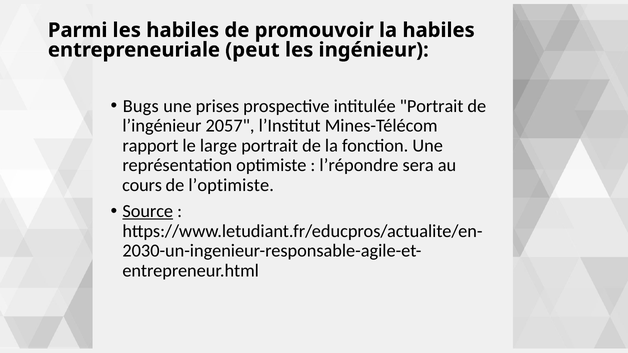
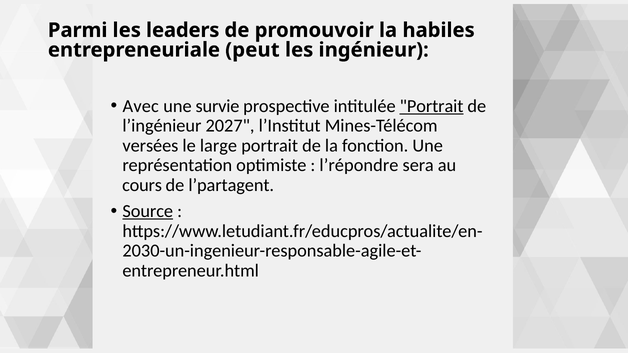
les habiles: habiles -> leaders
Bugs: Bugs -> Avec
prises: prises -> survie
Portrait at (432, 106) underline: none -> present
2057: 2057 -> 2027
rapport: rapport -> versées
l’optimiste: l’optimiste -> l’partagent
